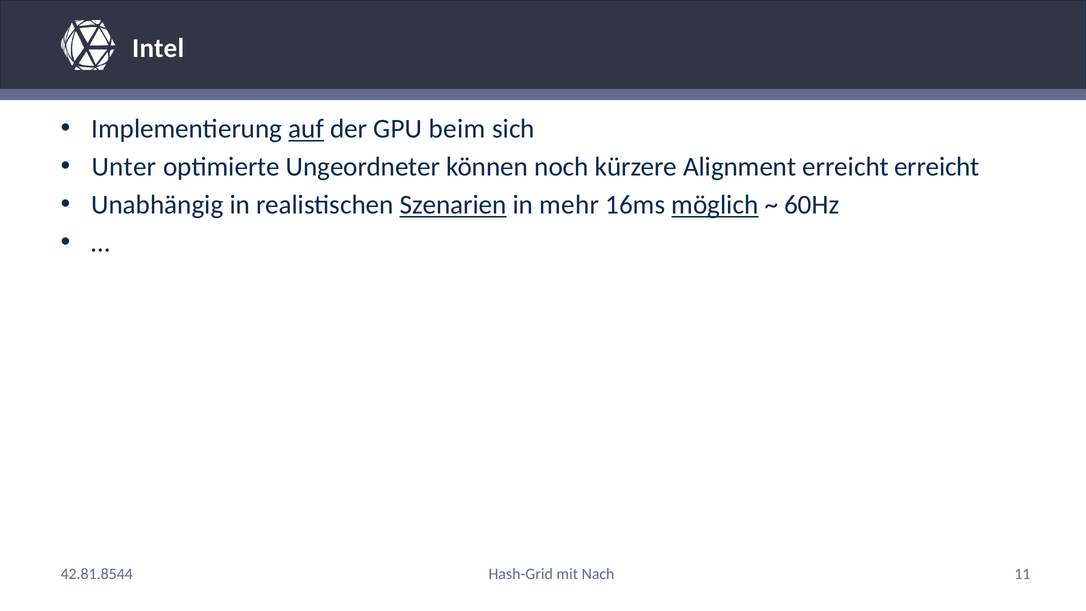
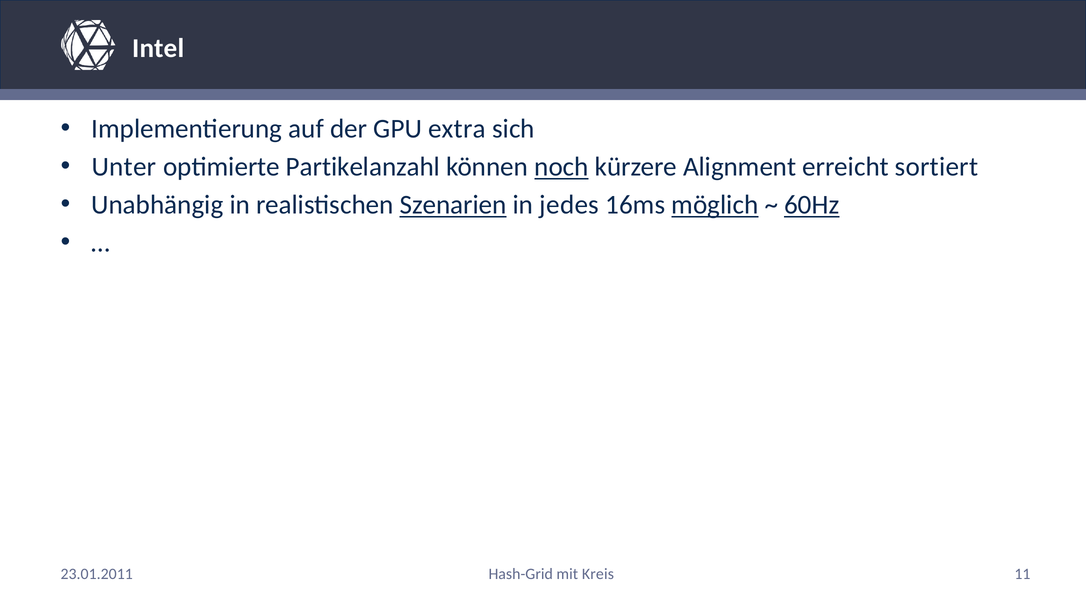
auf underline: present -> none
beim: beim -> extra
Ungeordneter: Ungeordneter -> Partikelanzahl
noch underline: none -> present
erreicht erreicht: erreicht -> sortiert
mehr: mehr -> jedes
60Hz underline: none -> present
42.81.8544: 42.81.8544 -> 23.01.2011
Nach: Nach -> Kreis
